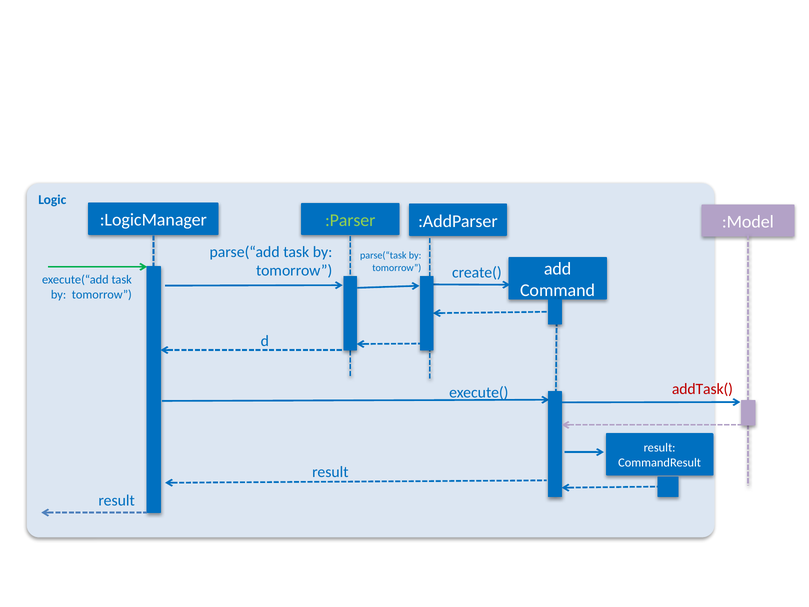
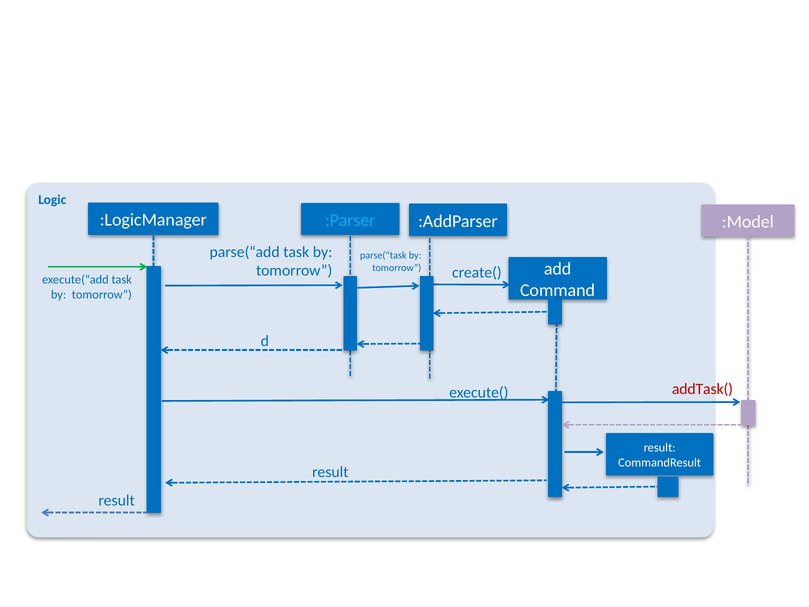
:Parser colour: light green -> light blue
